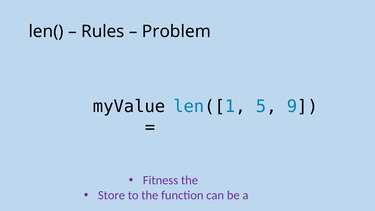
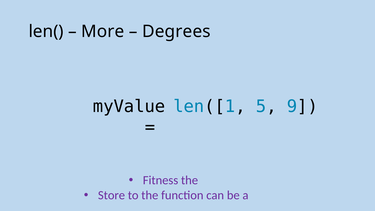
Rules: Rules -> More
Problem: Problem -> Degrees
